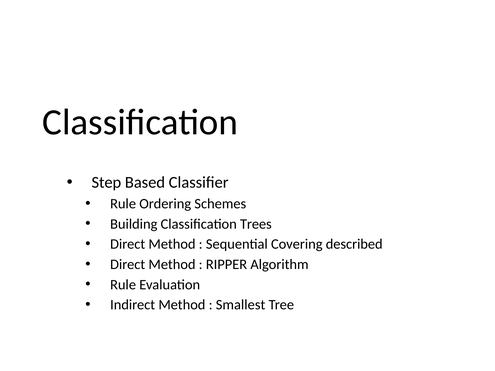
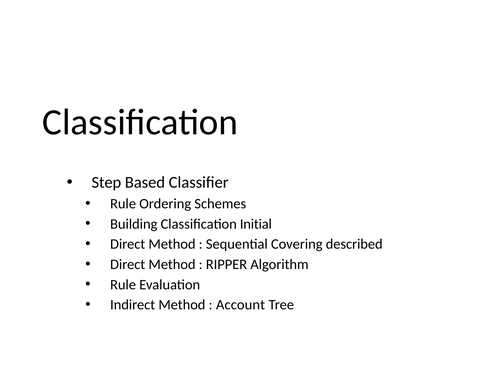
Trees: Trees -> Initial
Smallest: Smallest -> Account
